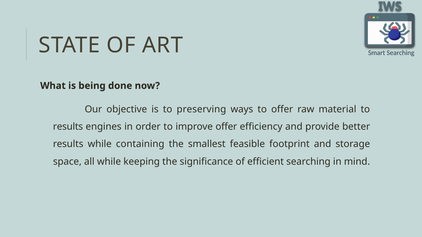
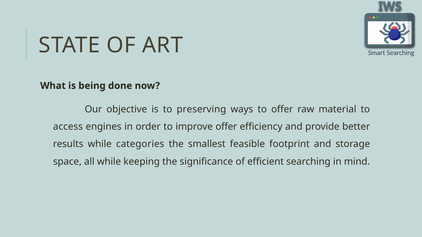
results at (68, 127): results -> access
containing: containing -> categories
